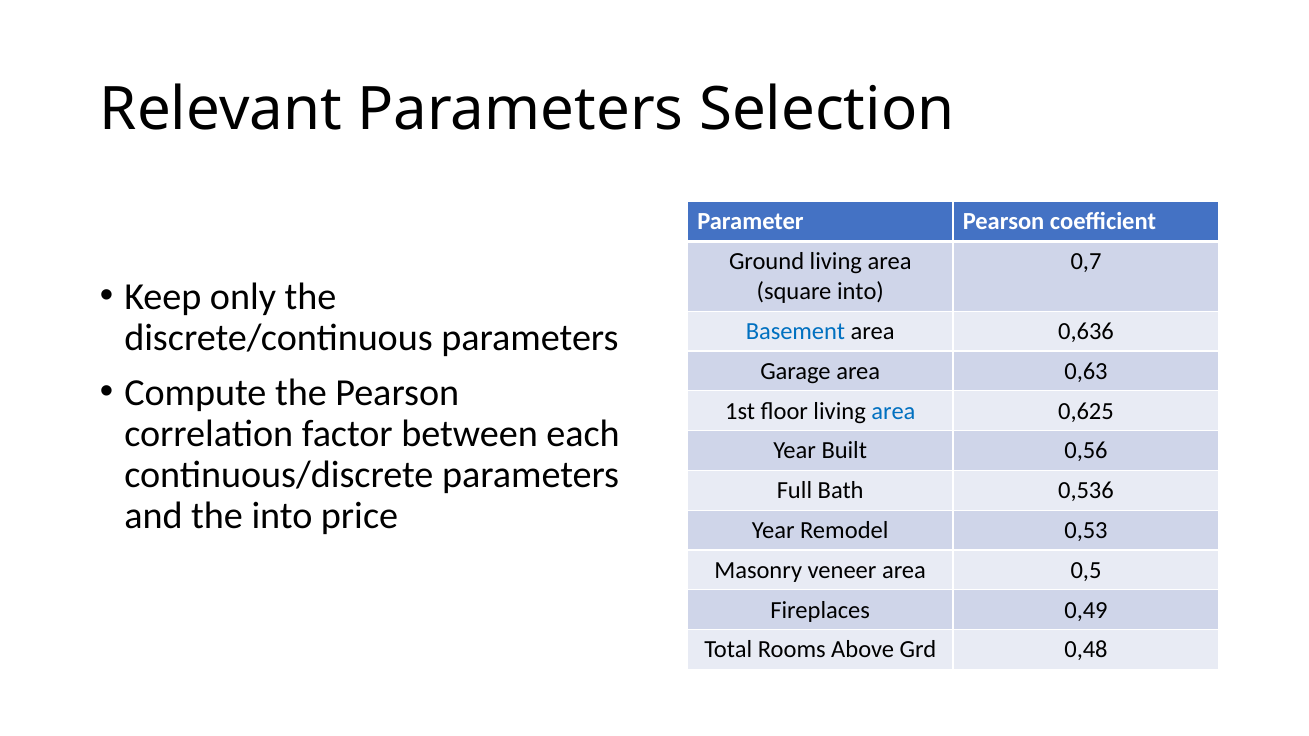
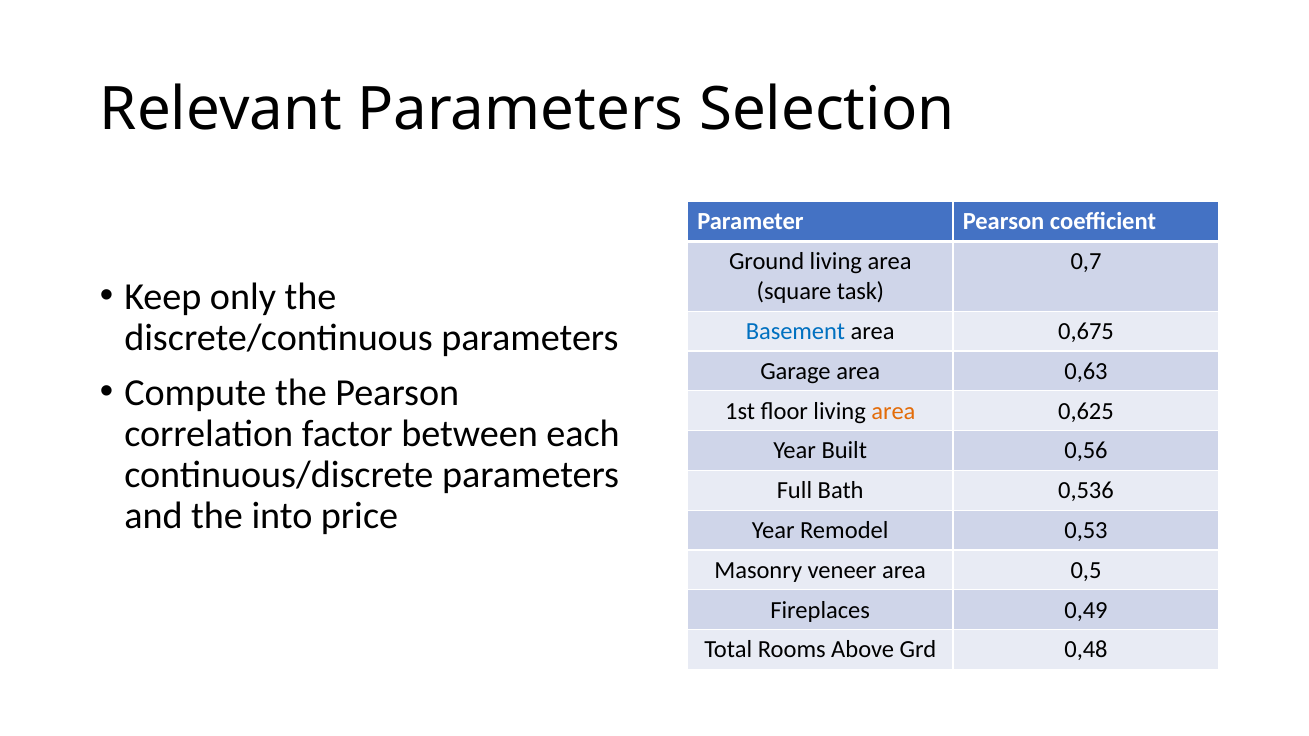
square into: into -> task
0,636: 0,636 -> 0,675
area at (893, 411) colour: blue -> orange
